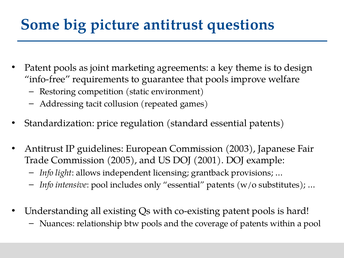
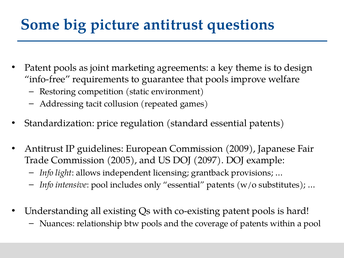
2003: 2003 -> 2009
2001: 2001 -> 2097
